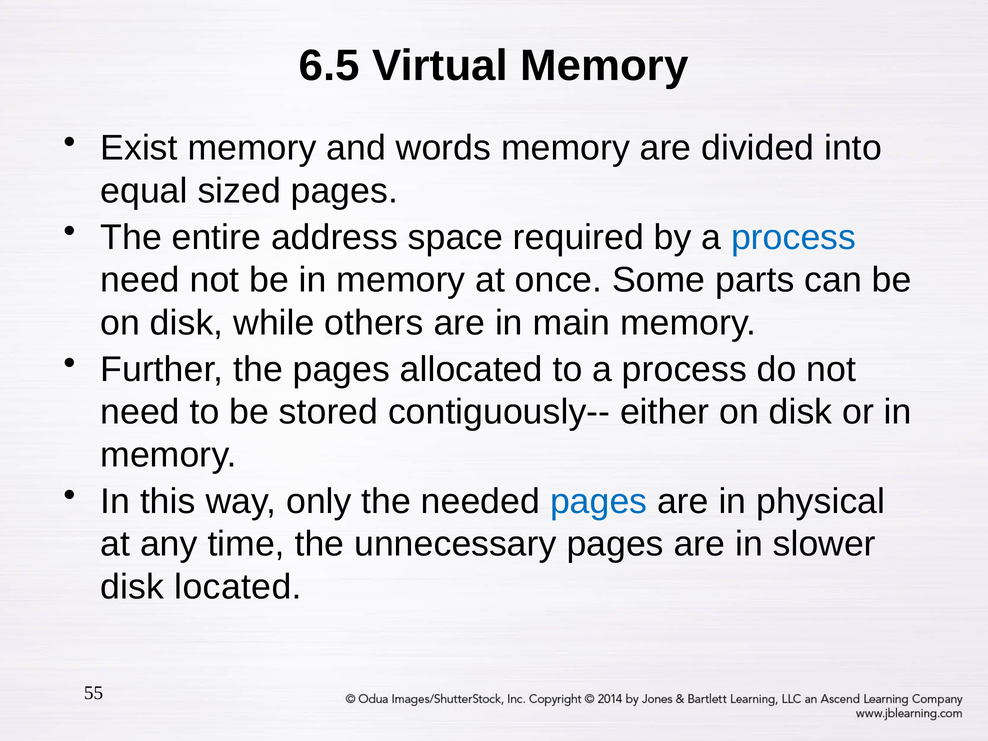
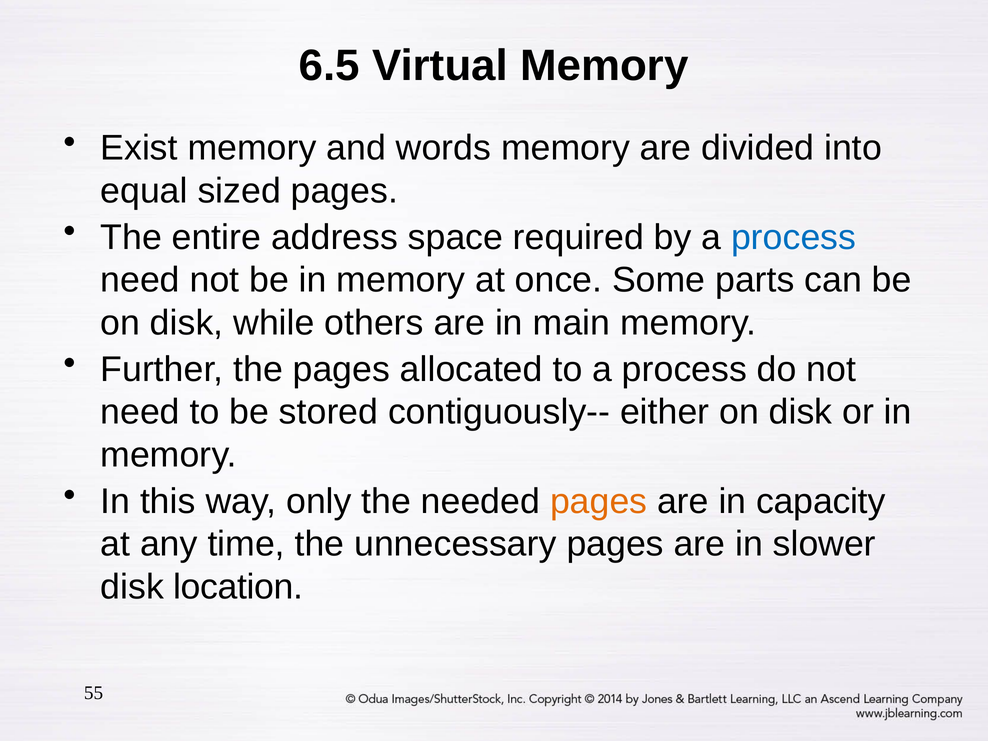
pages at (599, 501) colour: blue -> orange
physical: physical -> capacity
located: located -> location
